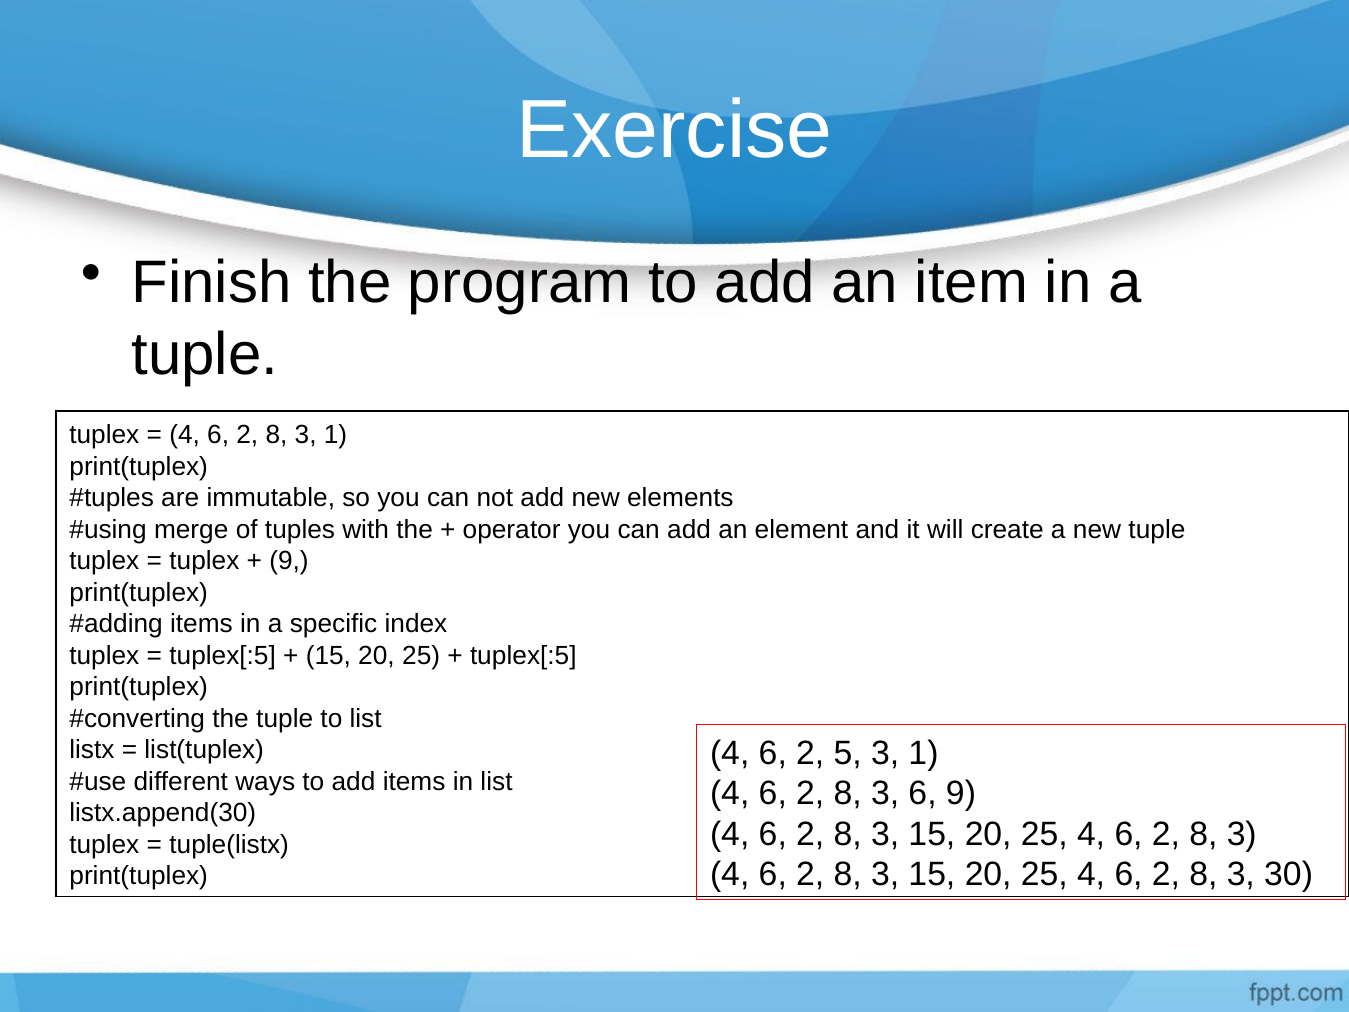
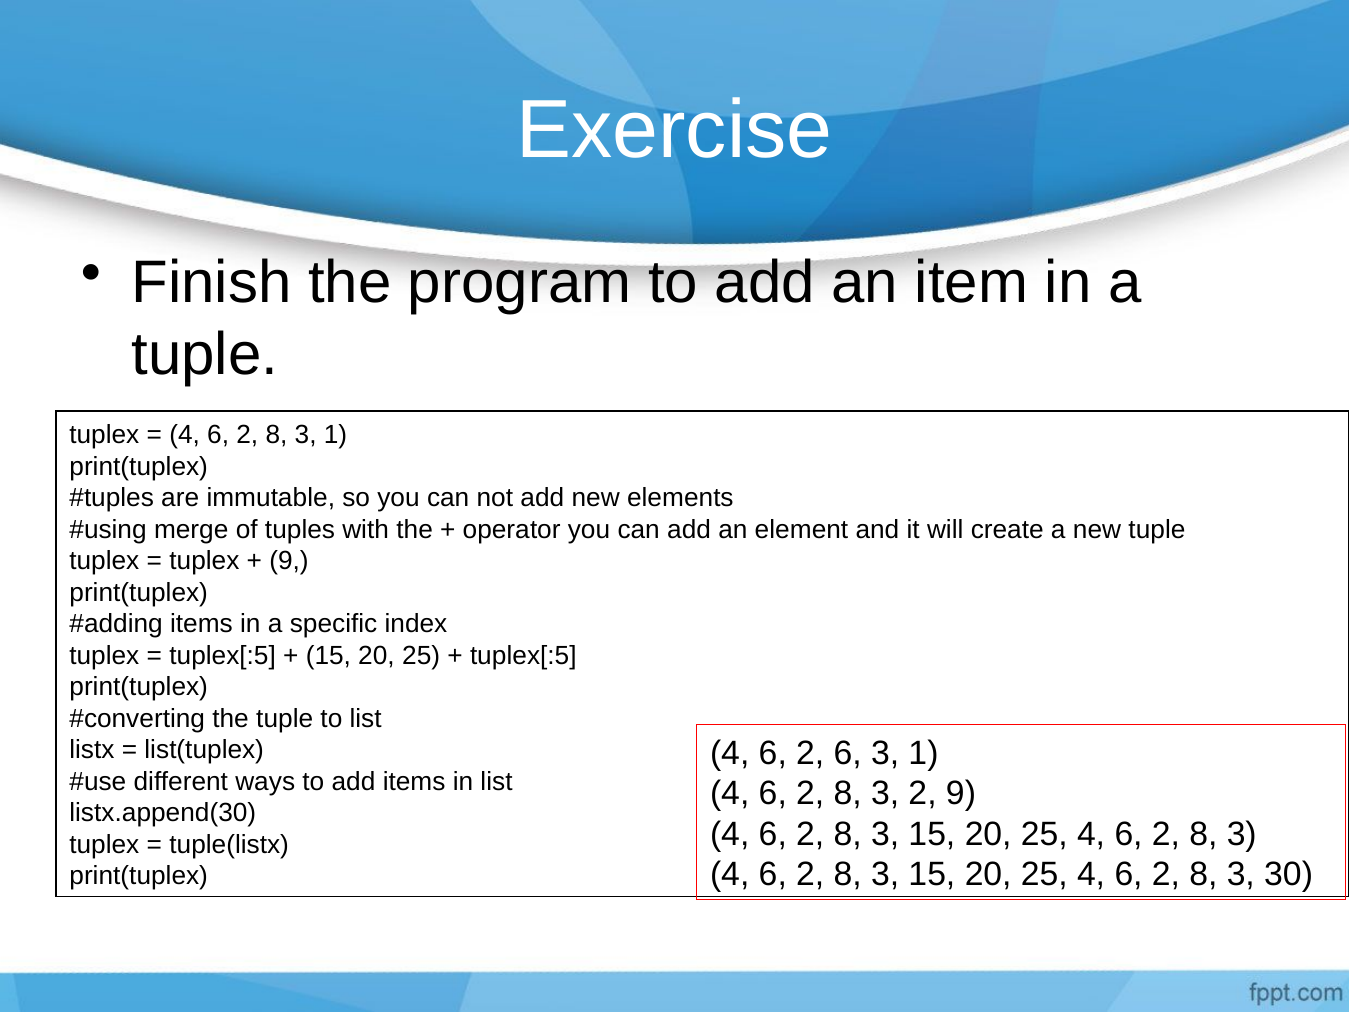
2 5: 5 -> 6
3 6: 6 -> 2
